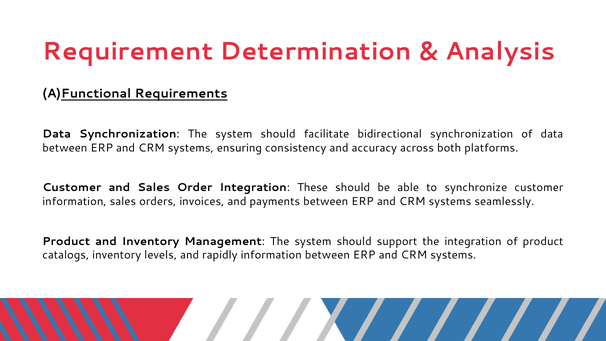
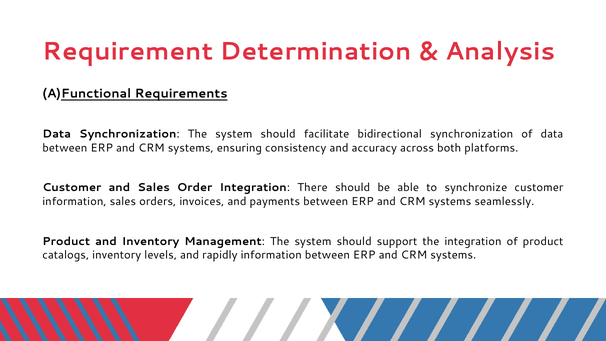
These: These -> There
